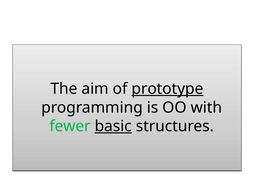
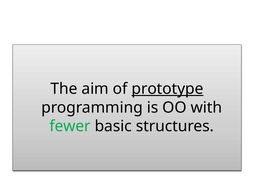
basic underline: present -> none
